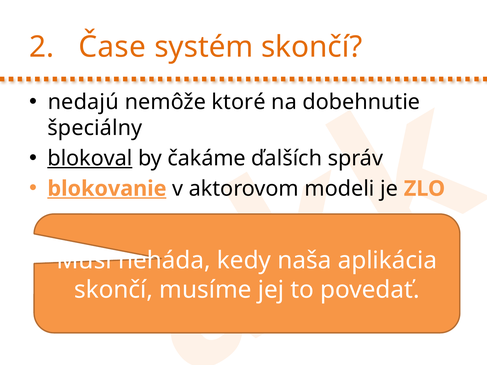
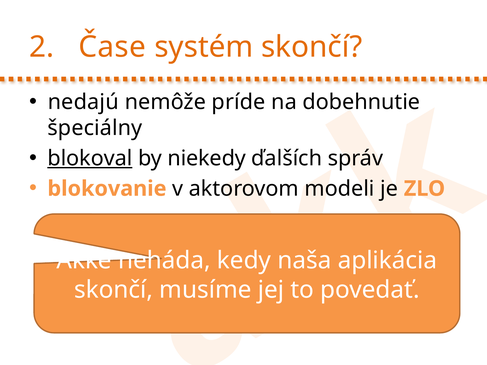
ktoré: ktoré -> príde
čakáme: čakáme -> niekedy
blokovanie underline: present -> none
Musí: Musí -> Akke
